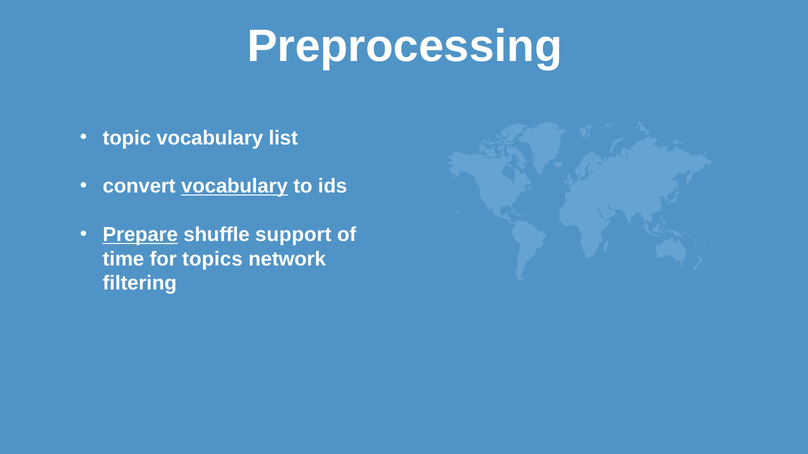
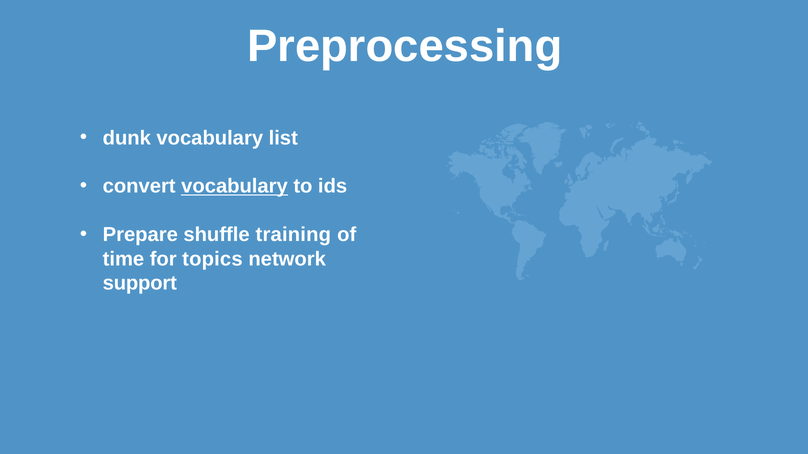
topic: topic -> dunk
Prepare underline: present -> none
support: support -> training
filtering: filtering -> support
